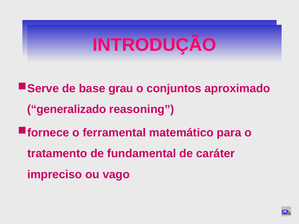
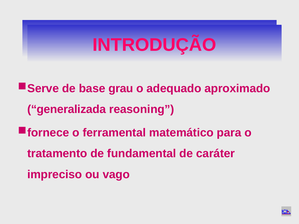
conjuntos: conjuntos -> adequado
generalizado: generalizado -> generalizada
